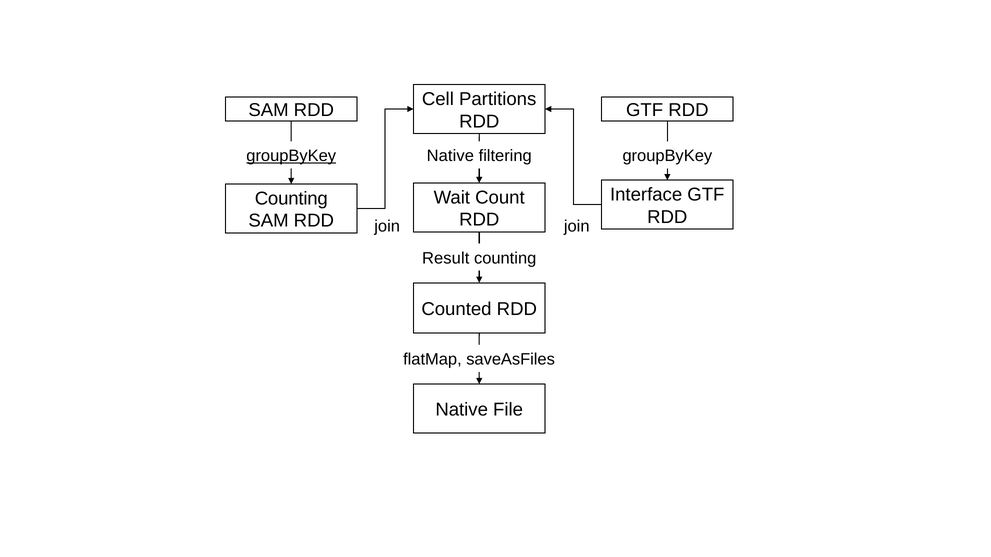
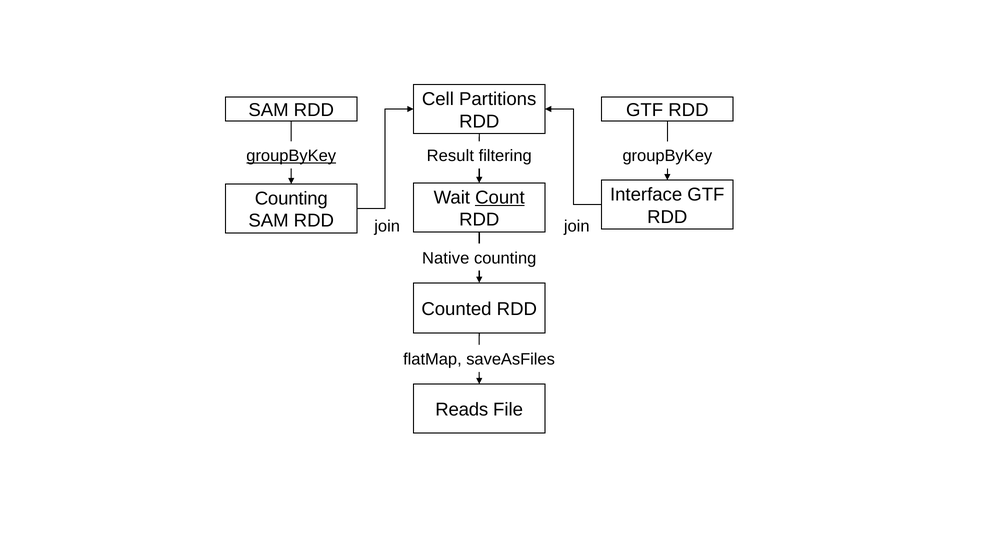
Native at (450, 156): Native -> Result
Count underline: none -> present
Result: Result -> Native
Native at (462, 410): Native -> Reads
